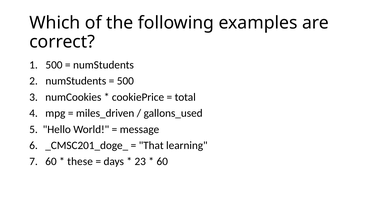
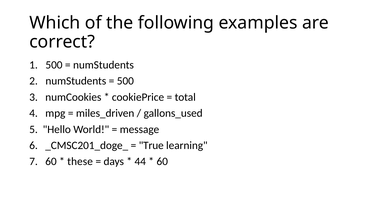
That: That -> True
23: 23 -> 44
